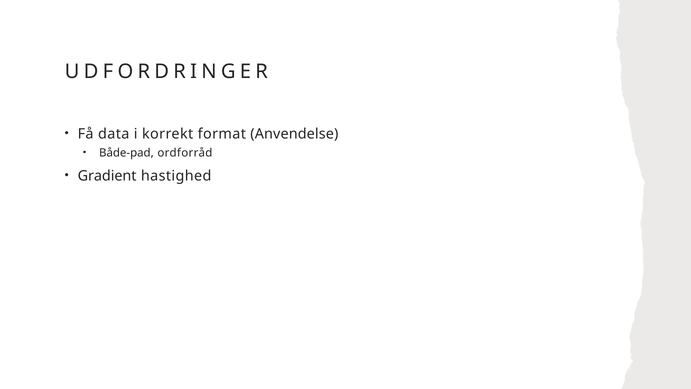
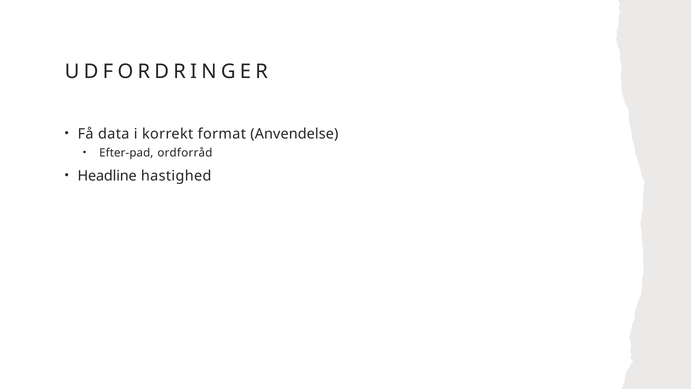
Både-pad: Både-pad -> Efter-pad
Gradient: Gradient -> Headline
